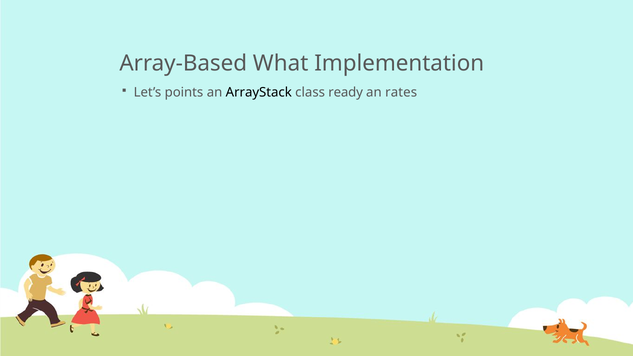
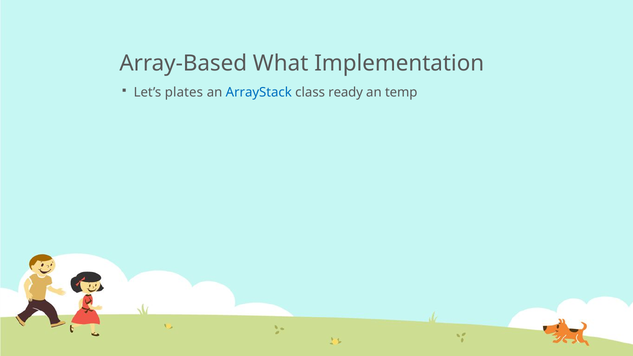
points: points -> plates
ArrayStack colour: black -> blue
rates: rates -> temp
